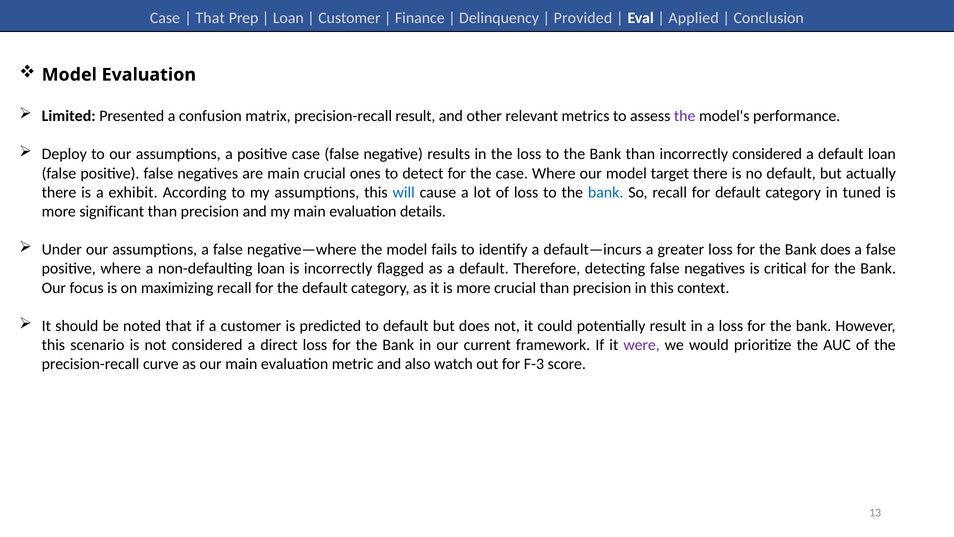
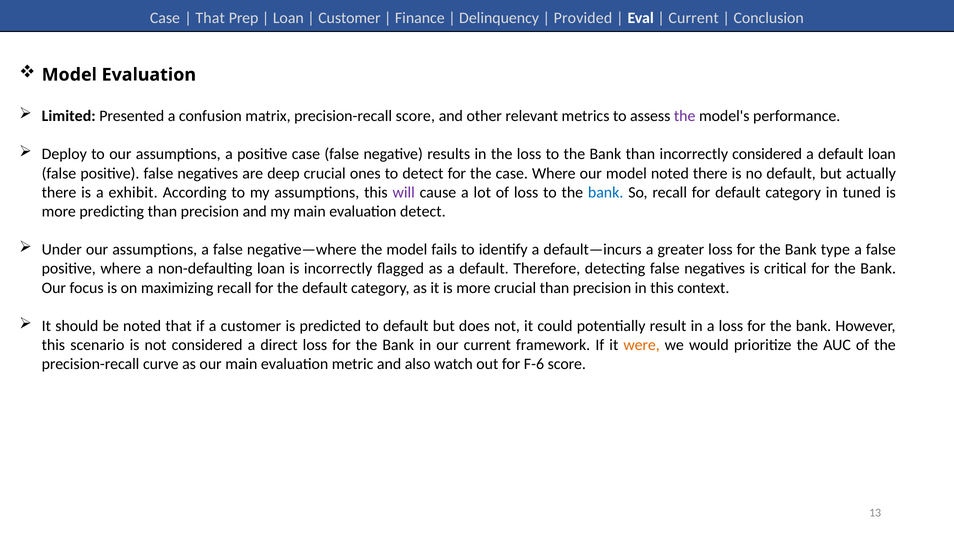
Applied at (694, 18): Applied -> Current
precision-recall result: result -> score
are main: main -> deep
model target: target -> noted
will colour: blue -> purple
significant: significant -> predicting
evaluation details: details -> detect
Bank does: does -> type
were colour: purple -> orange
F-3: F-3 -> F-6
